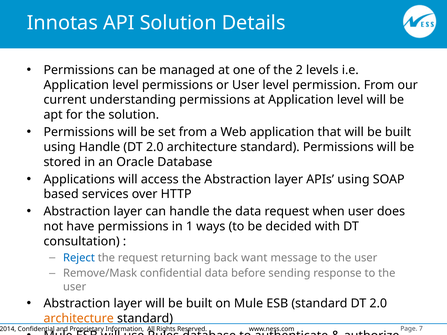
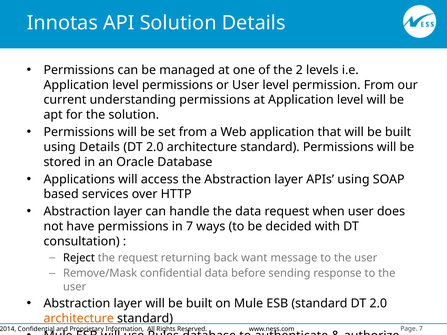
using Handle: Handle -> Details
in 1: 1 -> 7
Reject colour: blue -> black
